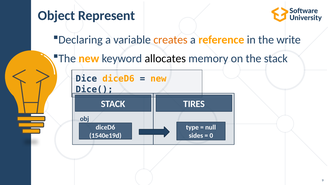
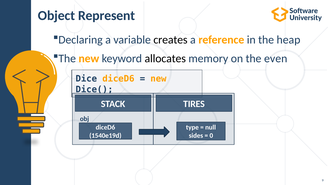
creates colour: orange -> black
write: write -> heap
the stack: stack -> even
